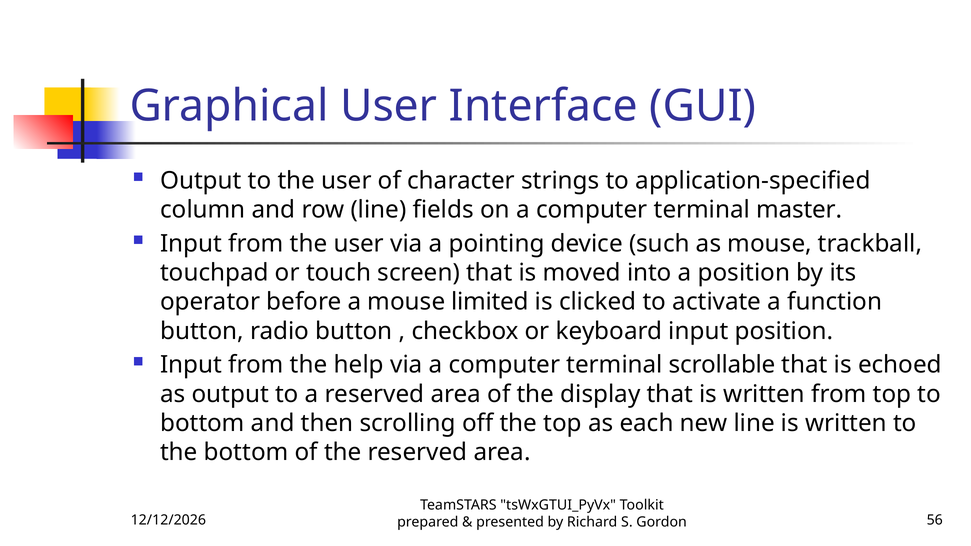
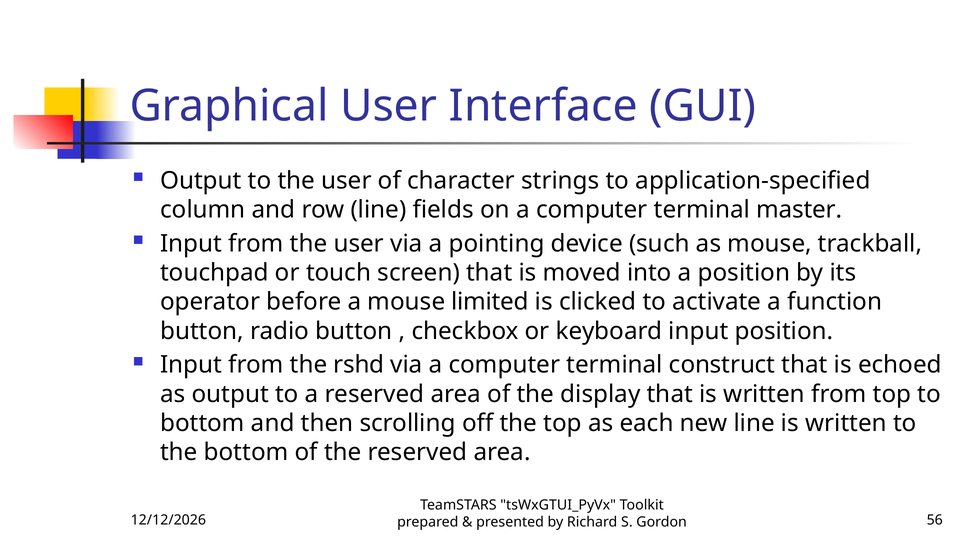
help: help -> rshd
scrollable: scrollable -> construct
